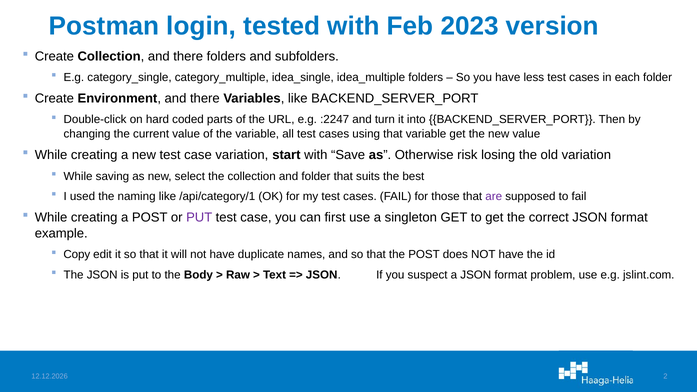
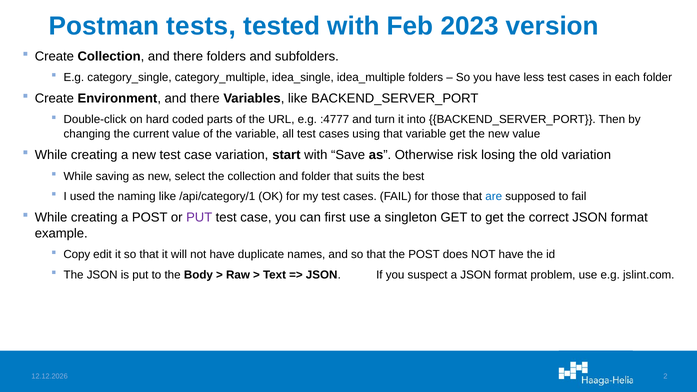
login: login -> tests
:2247: :2247 -> :4777
are colour: purple -> blue
